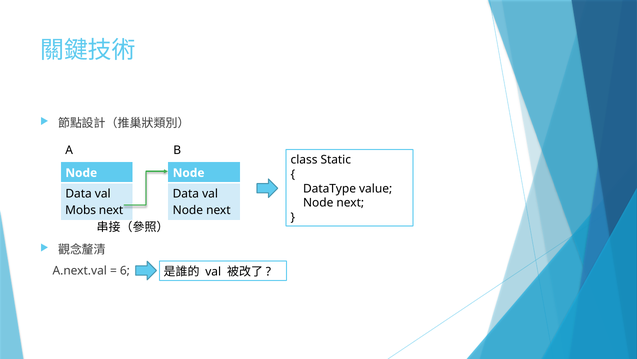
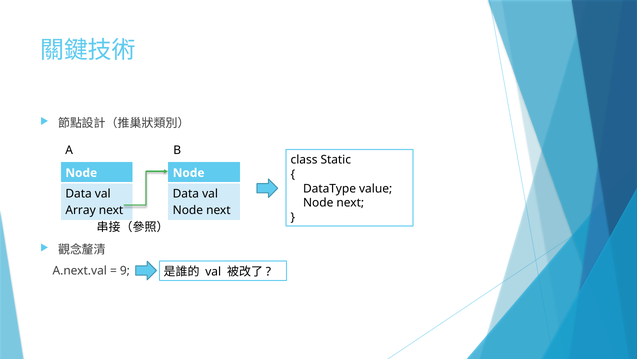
Mobs: Mobs -> Array
6: 6 -> 9
